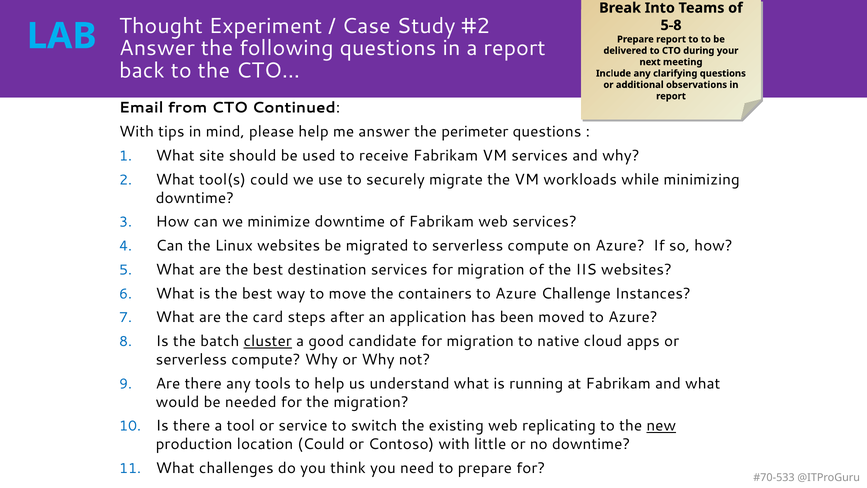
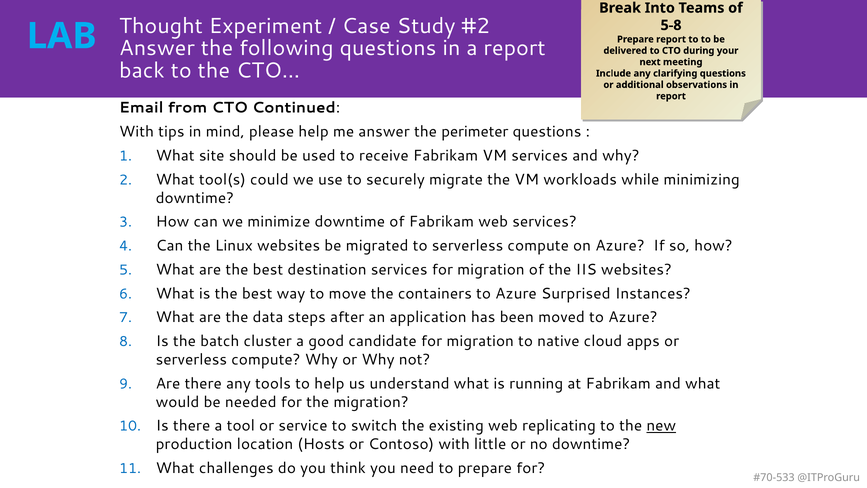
Challenge: Challenge -> Surprised
card: card -> data
cluster underline: present -> none
location Could: Could -> Hosts
